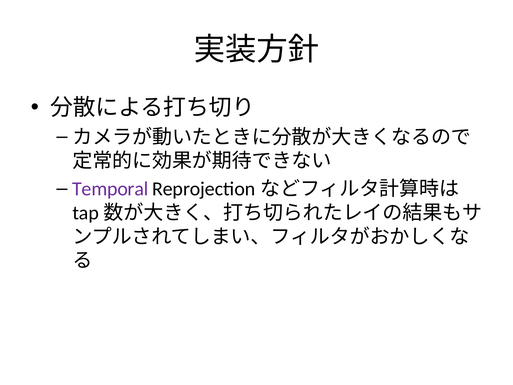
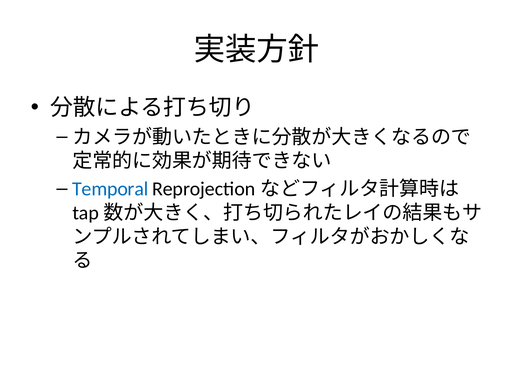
Temporal colour: purple -> blue
